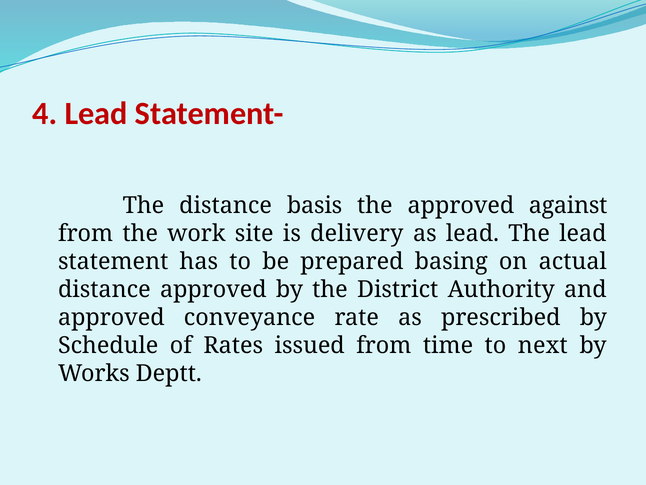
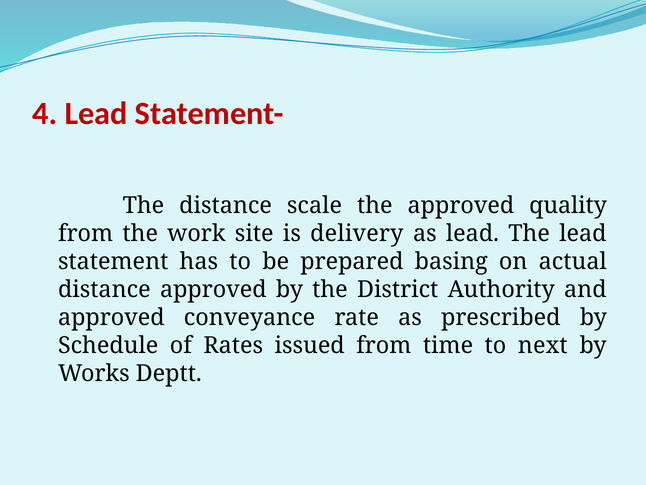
basis: basis -> scale
against: against -> quality
